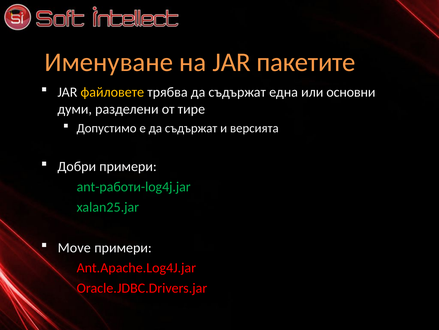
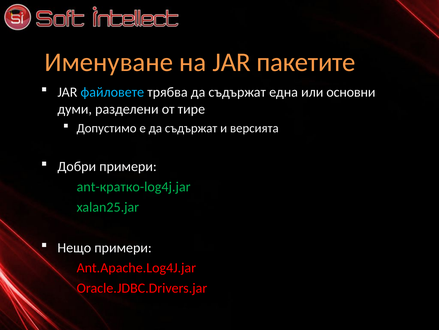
файловете colour: yellow -> light blue
ant-работи-log4j.jar: ant-работи-log4j.jar -> ant-кратко-log4j.jar
Move: Move -> Нещо
